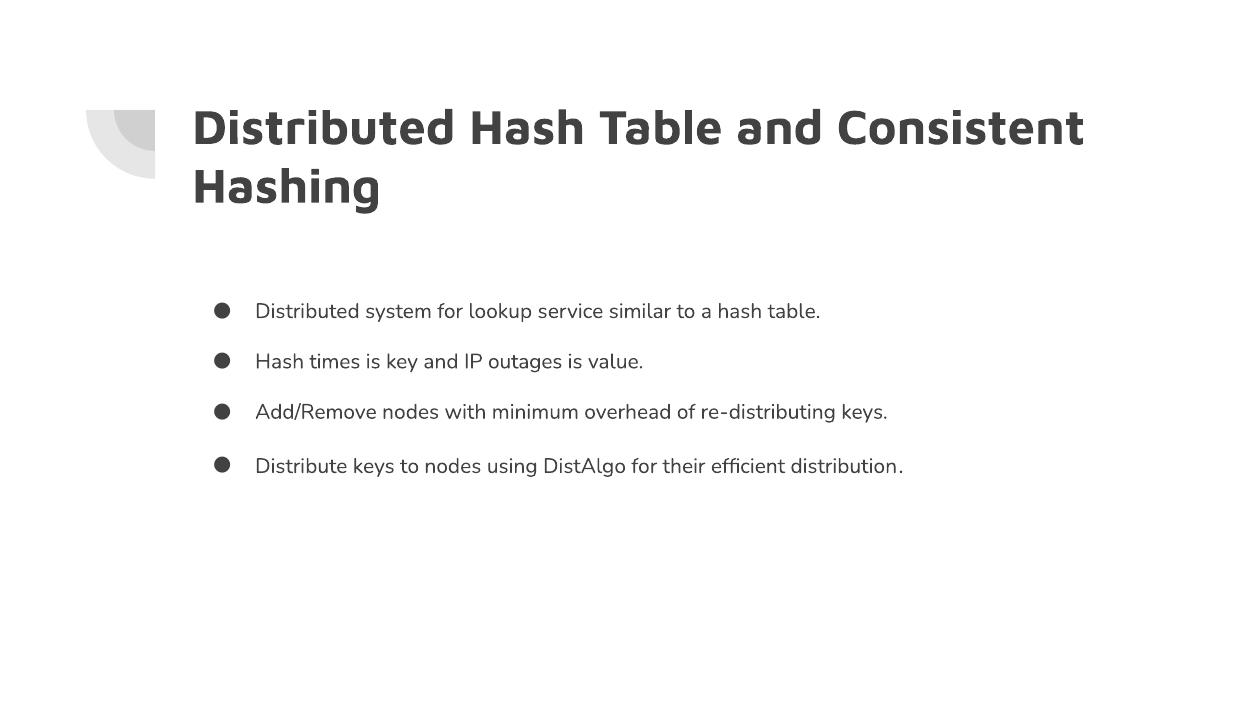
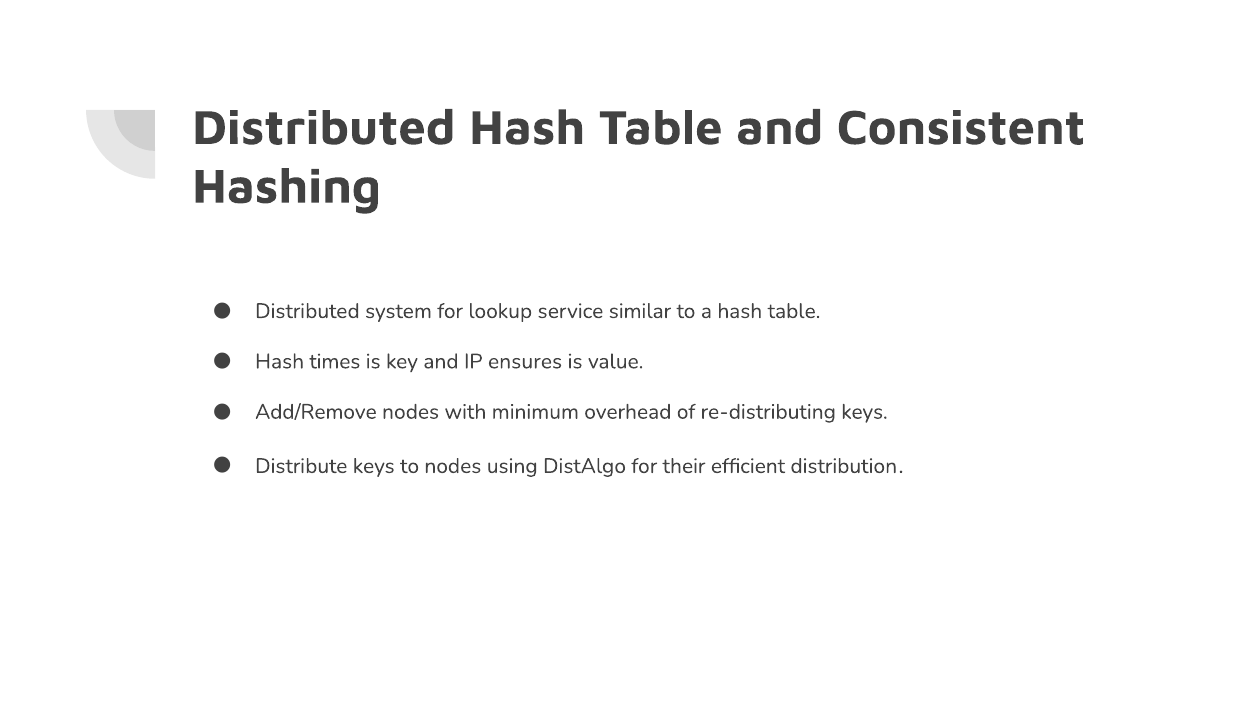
outages: outages -> ensures
